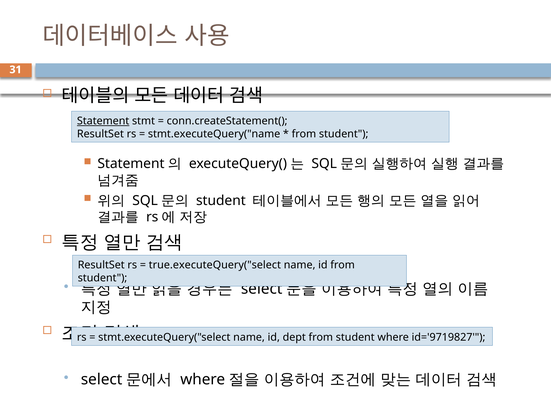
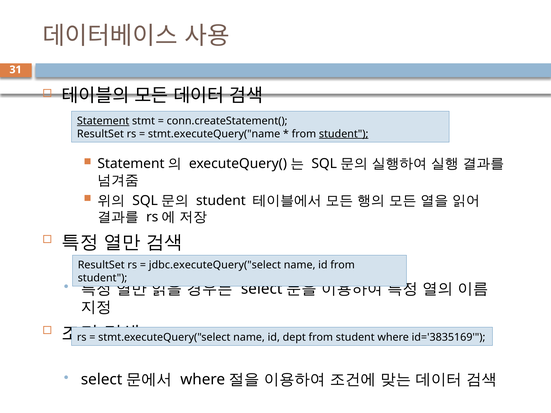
student at (344, 134) underline: none -> present
true.executeQuery("select: true.executeQuery("select -> jdbc.executeQuery("select
id='9719827: id='9719827 -> id='3835169
